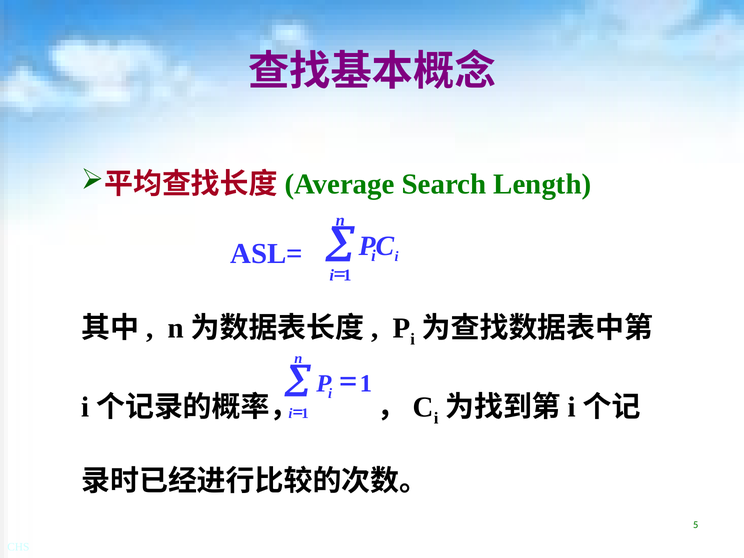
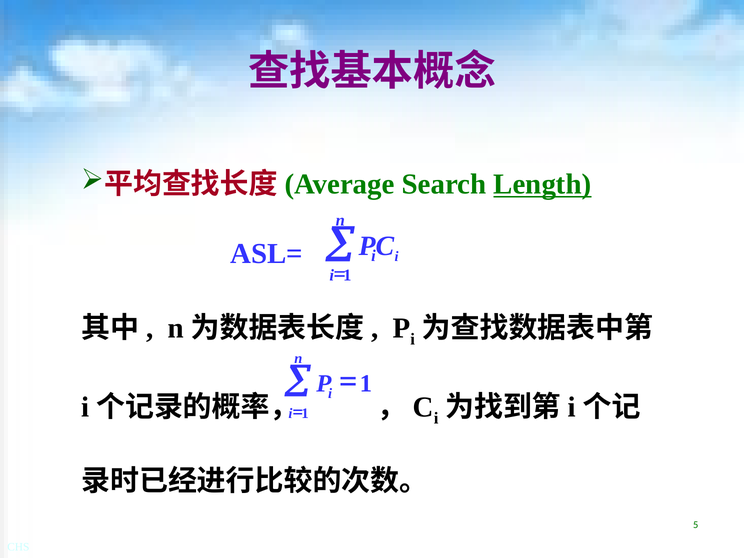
Length underline: none -> present
